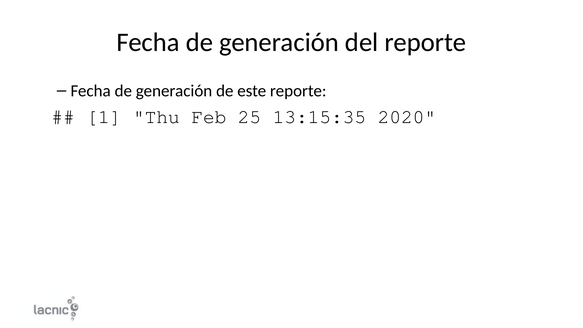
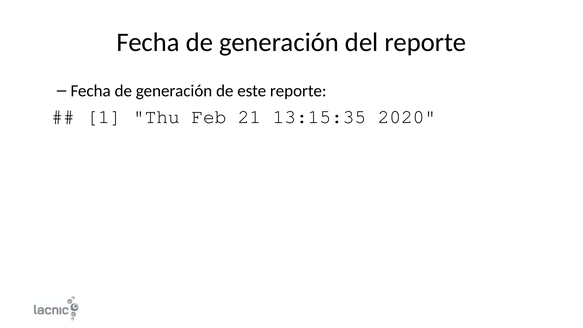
25: 25 -> 21
